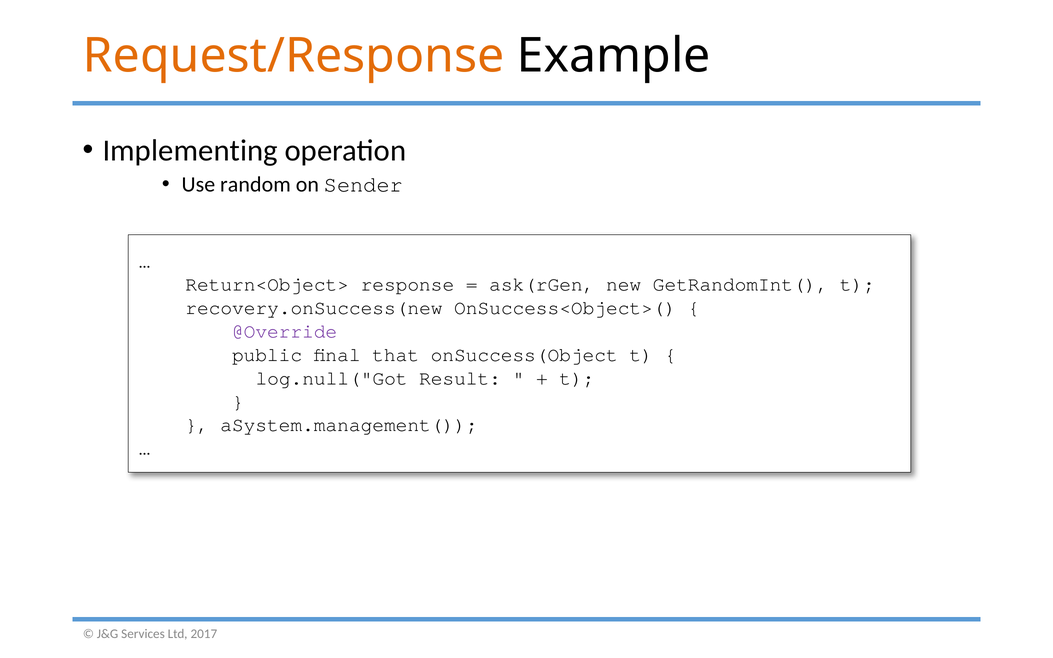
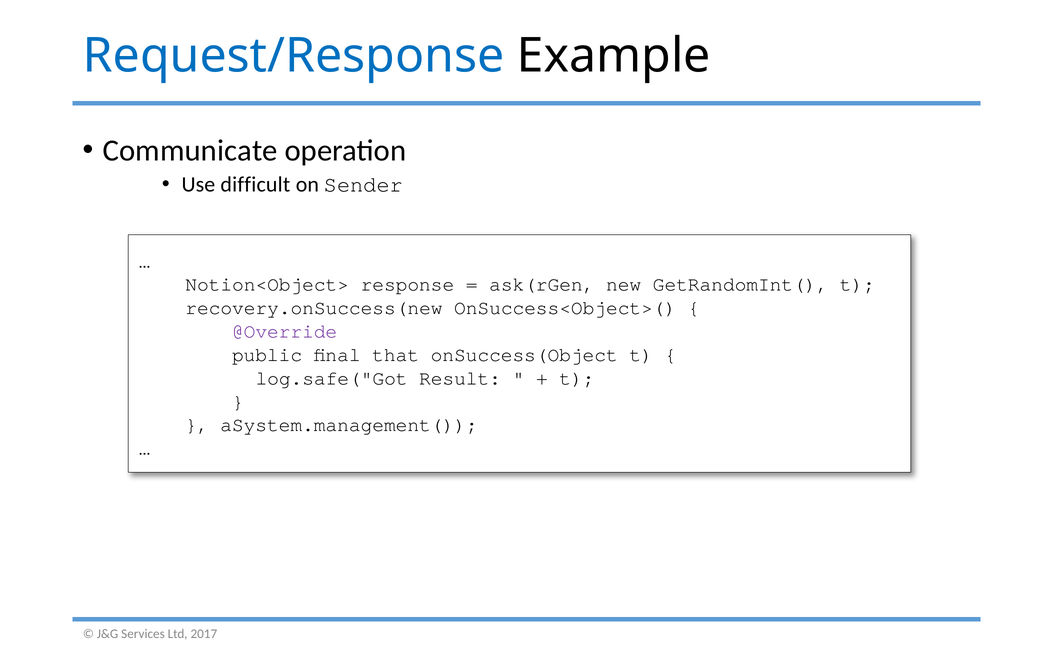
Request/Response colour: orange -> blue
Implementing: Implementing -> Communicate
random: random -> difficult
Return<Object>: Return<Object> -> Notion<Object>
log.null("Got: log.null("Got -> log.safe("Got
